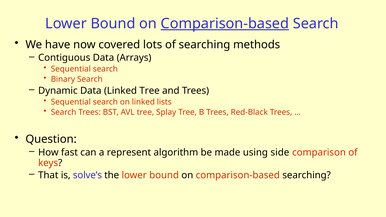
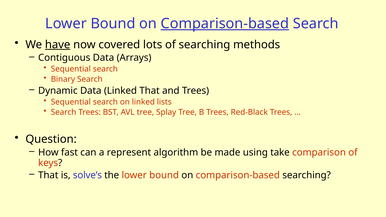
have underline: none -> present
Linked Tree: Tree -> That
side: side -> take
